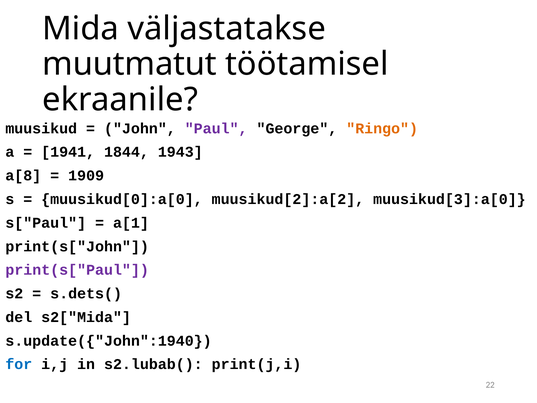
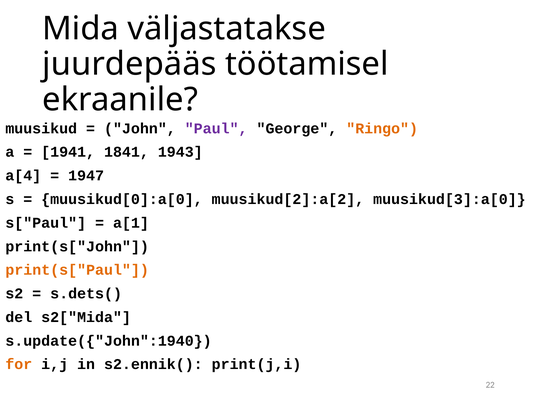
muutmatut: muutmatut -> juurdepääs
1844: 1844 -> 1841
a[8: a[8 -> a[4
1909: 1909 -> 1947
print(s["Paul colour: purple -> orange
for colour: blue -> orange
s2.lubab(: s2.lubab( -> s2.ennik(
